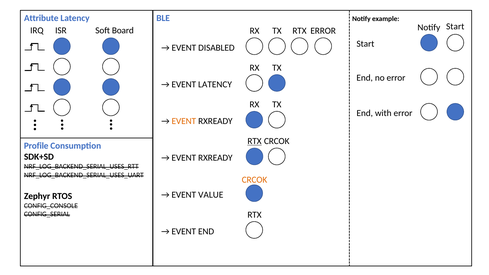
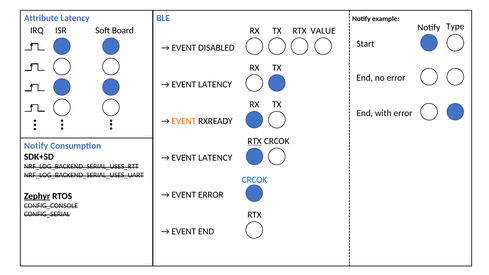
ERROR at (323, 31): ERROR -> VALUE
Notify Start: Start -> Type
Profile at (36, 146): Profile -> Notify
RXREADY at (215, 158): RXREADY -> LATENCY
CRCOK at (254, 180) colour: orange -> blue
EVENT VALUE: VALUE -> ERROR
Zephyr underline: none -> present
